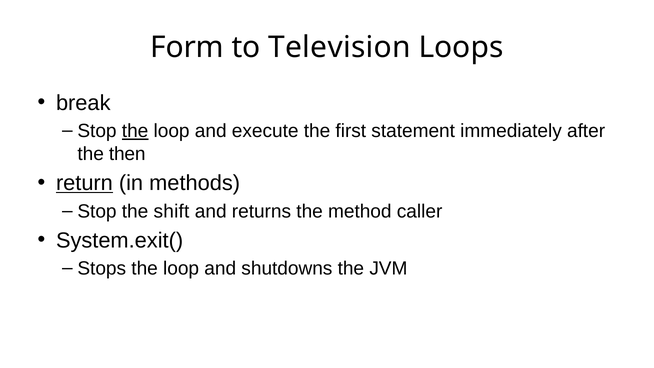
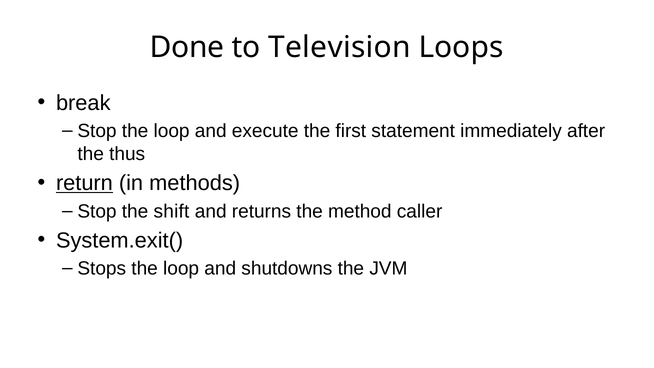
Form: Form -> Done
the at (135, 131) underline: present -> none
then: then -> thus
